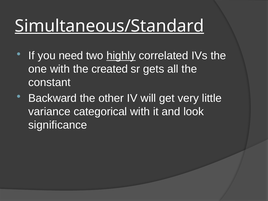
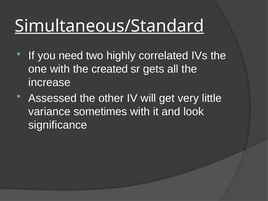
highly underline: present -> none
constant: constant -> increase
Backward: Backward -> Assessed
categorical: categorical -> sometimes
